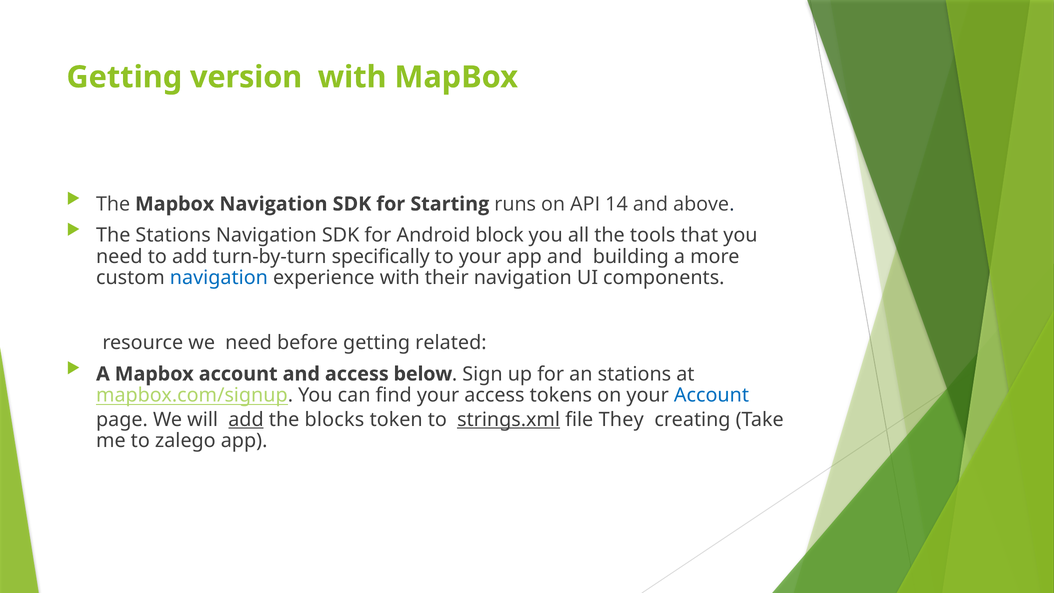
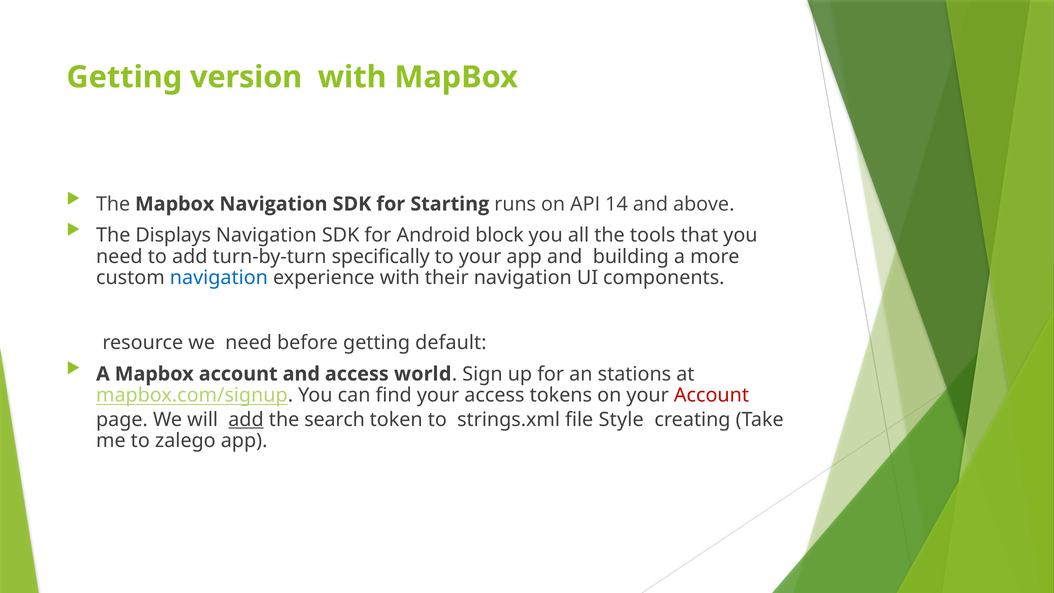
The Stations: Stations -> Displays
related: related -> default
below: below -> world
Account at (711, 395) colour: blue -> red
blocks: blocks -> search
strings.xml underline: present -> none
They: They -> Style
